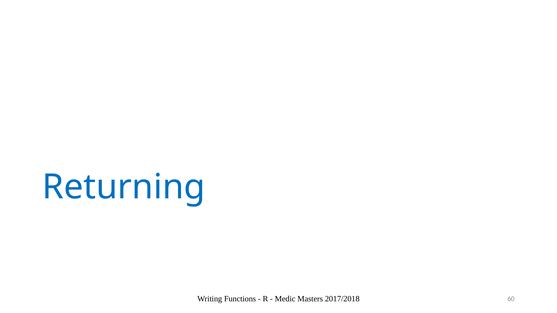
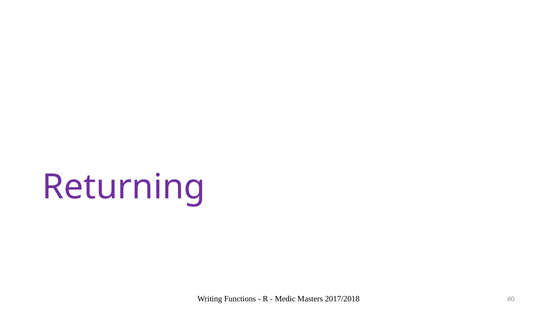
Returning colour: blue -> purple
